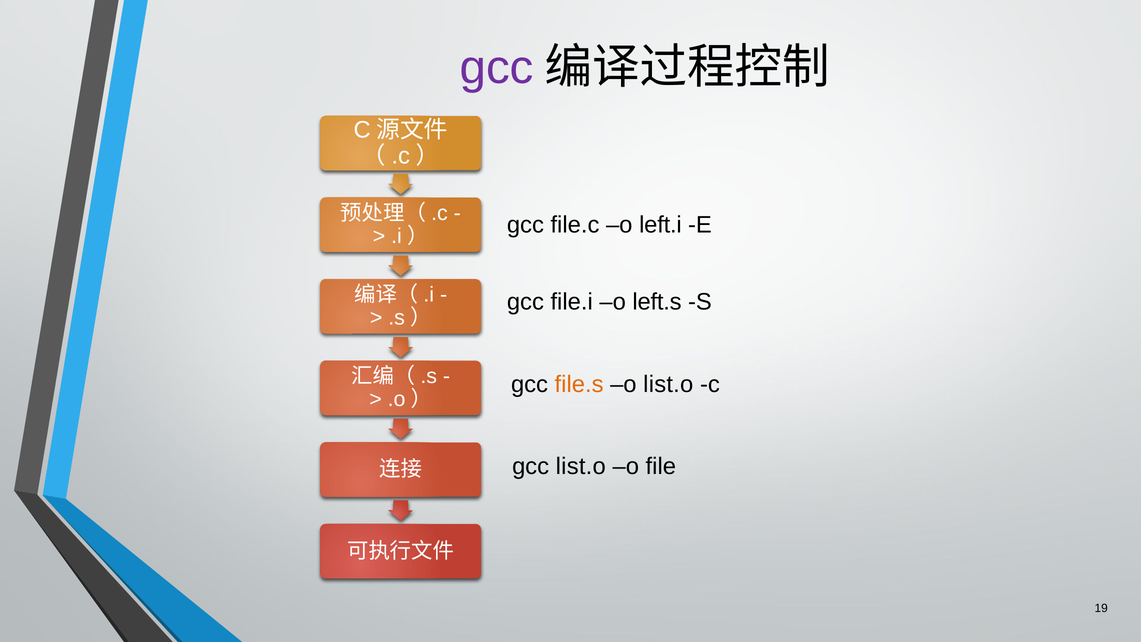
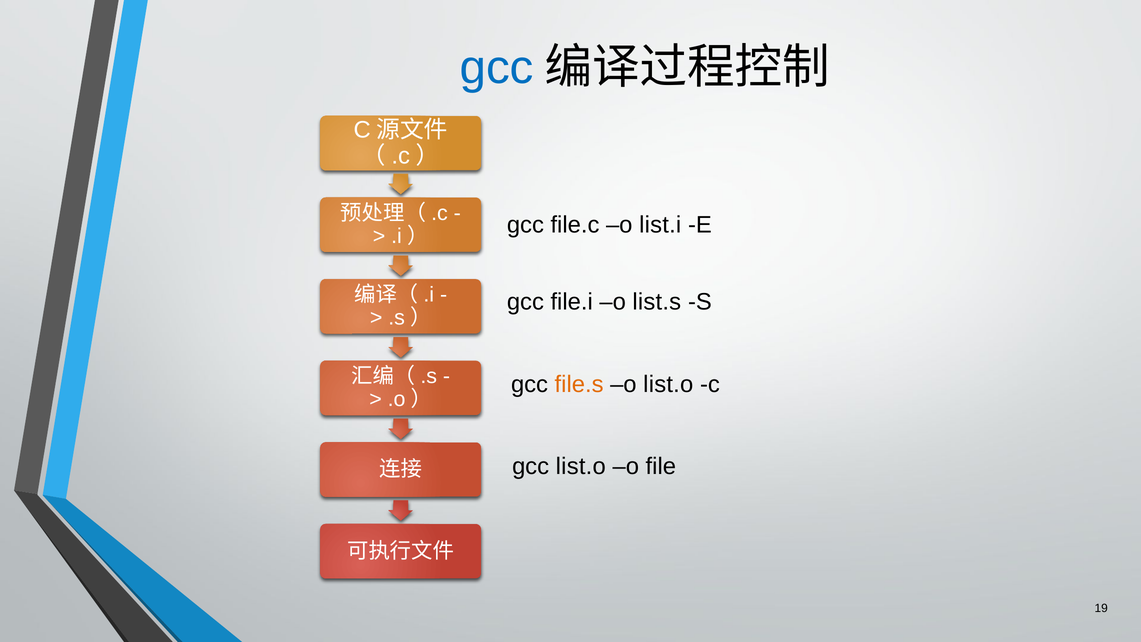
gcc at (497, 67) colour: purple -> blue
left.i: left.i -> list.i
left.s: left.s -> list.s
